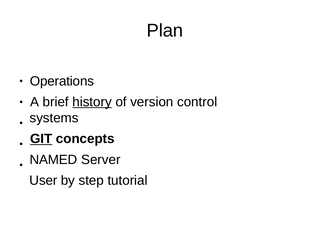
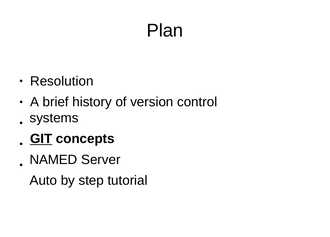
Operations: Operations -> Resolution
history underline: present -> none
User: User -> Auto
